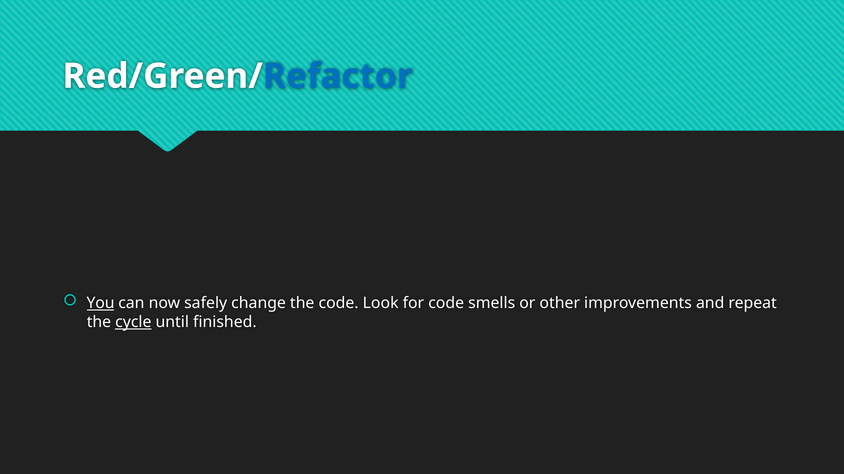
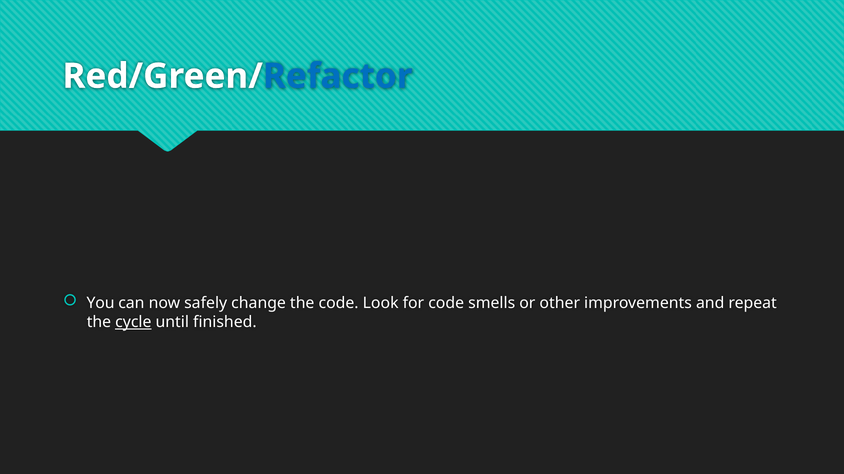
You underline: present -> none
